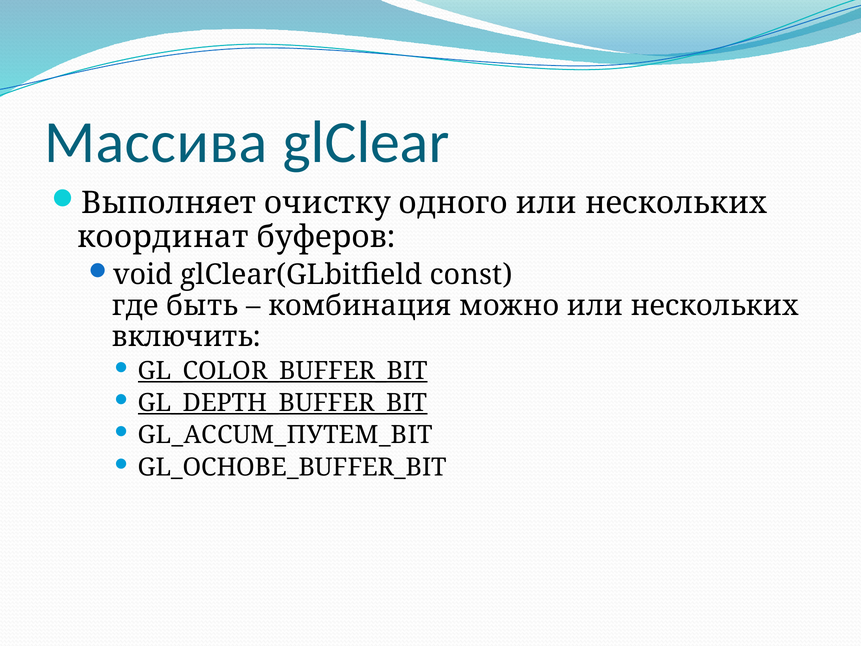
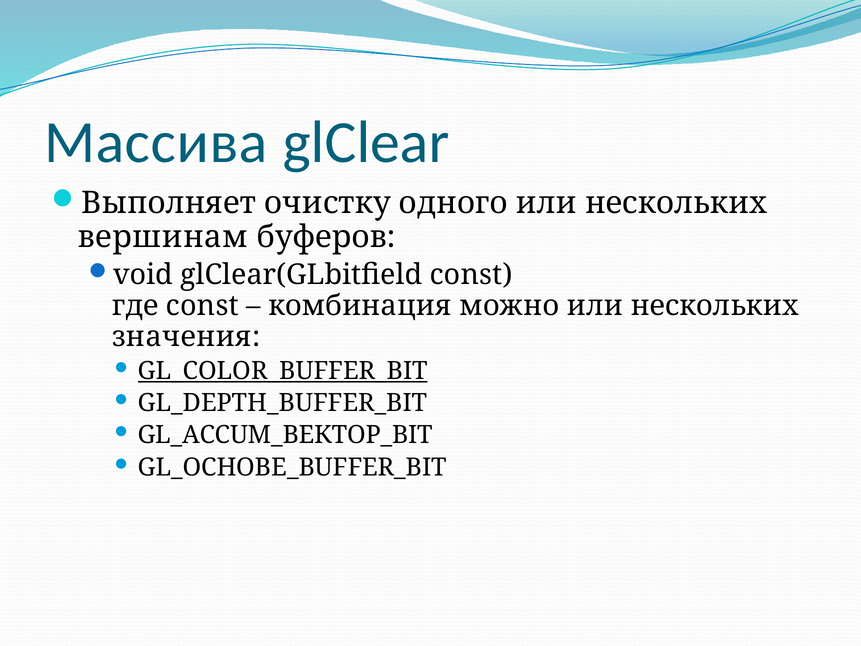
координат: координат -> вершинам
где быть: быть -> const
включить: включить -> значения
GL_DEPTH_BUFFER_BIT underline: present -> none
GL_ACCUM_ПУТЕМ_BIT: GL_ACCUM_ПУТЕМ_BIT -> GL_ACCUM_ВЕКТОР_BIT
